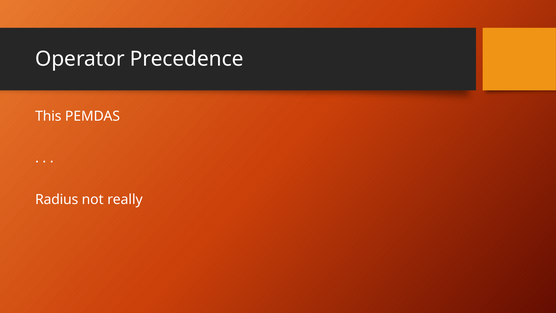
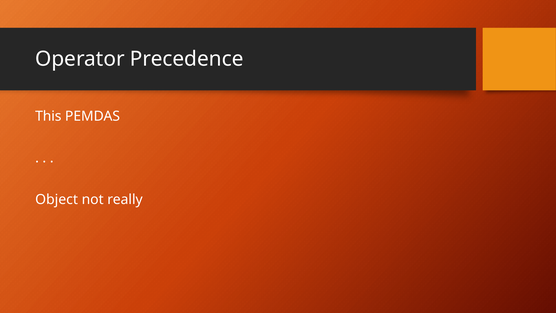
Radius: Radius -> Object
